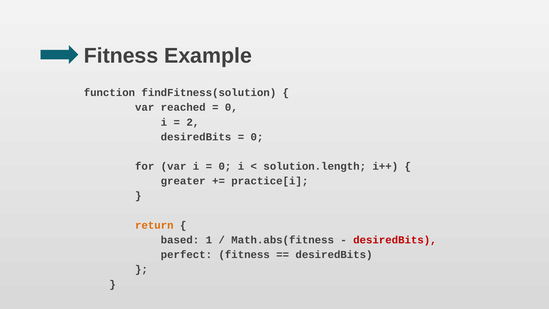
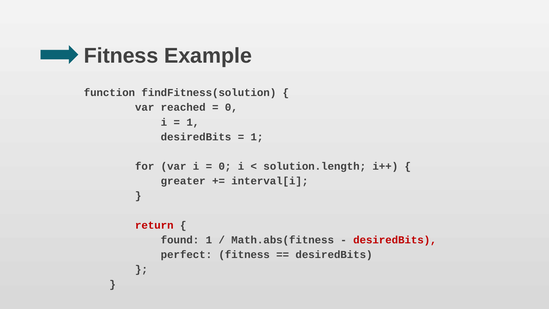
2 at (193, 122): 2 -> 1
0 at (257, 137): 0 -> 1
practice[i: practice[i -> interval[i
return colour: orange -> red
based: based -> found
